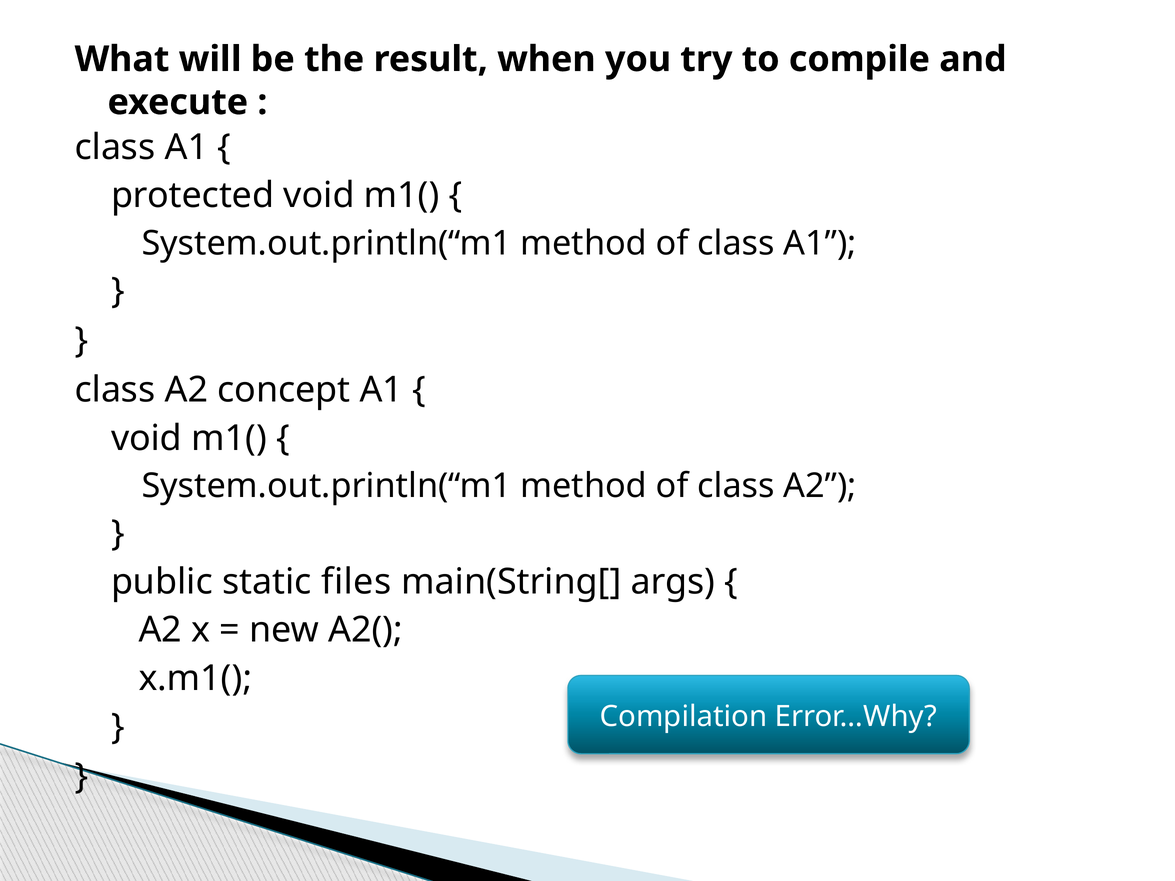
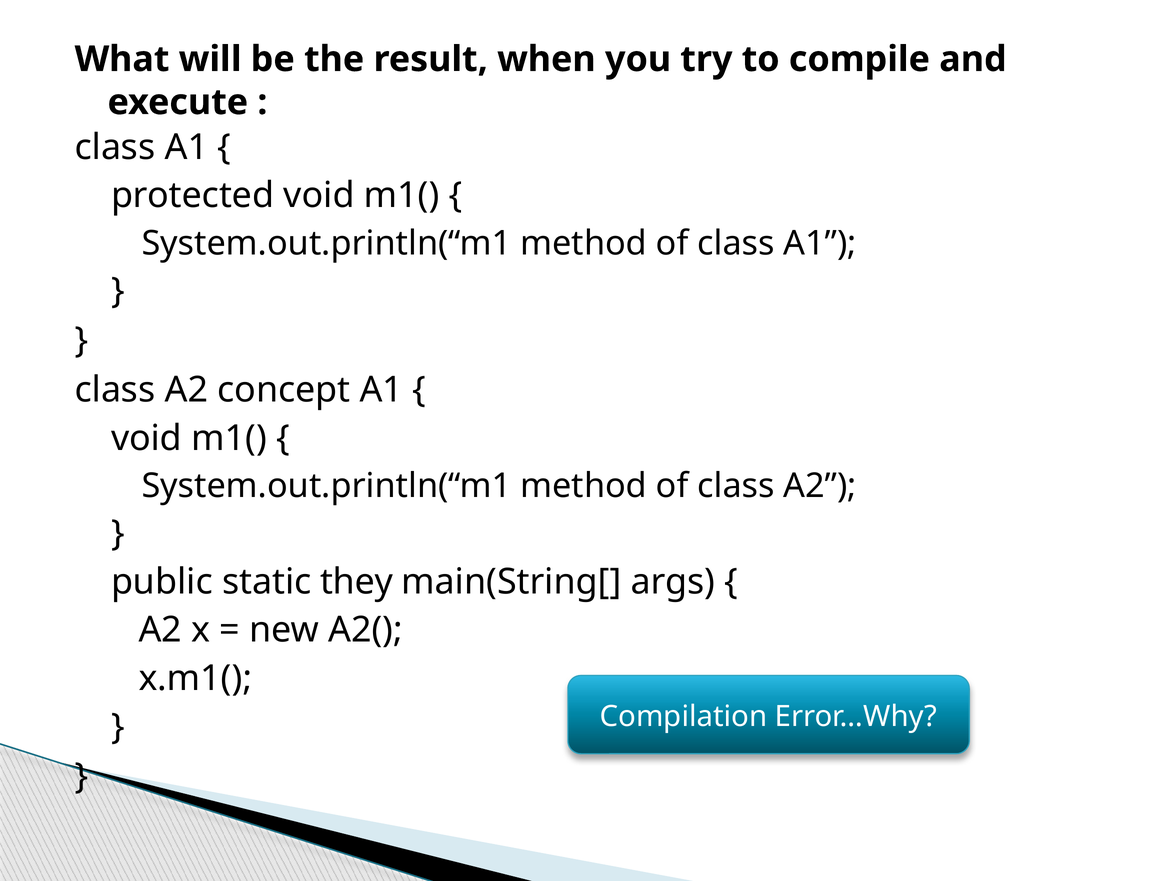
files: files -> they
